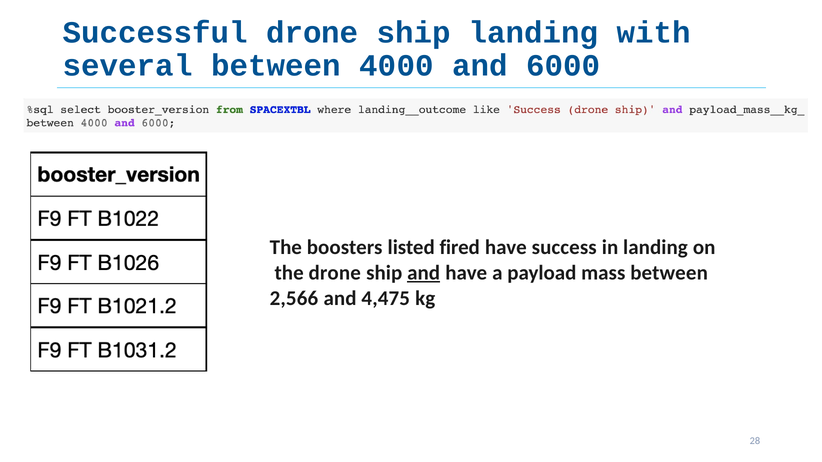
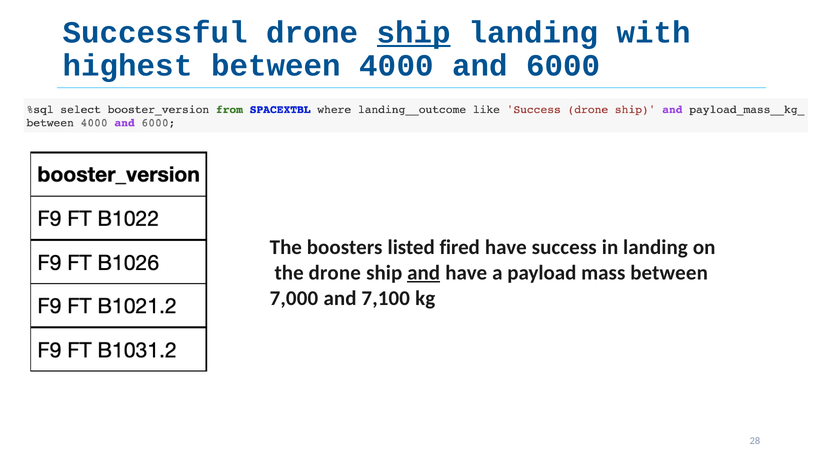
ship at (414, 33) underline: none -> present
several: several -> highest
2,566: 2,566 -> 7,000
4,475: 4,475 -> 7,100
